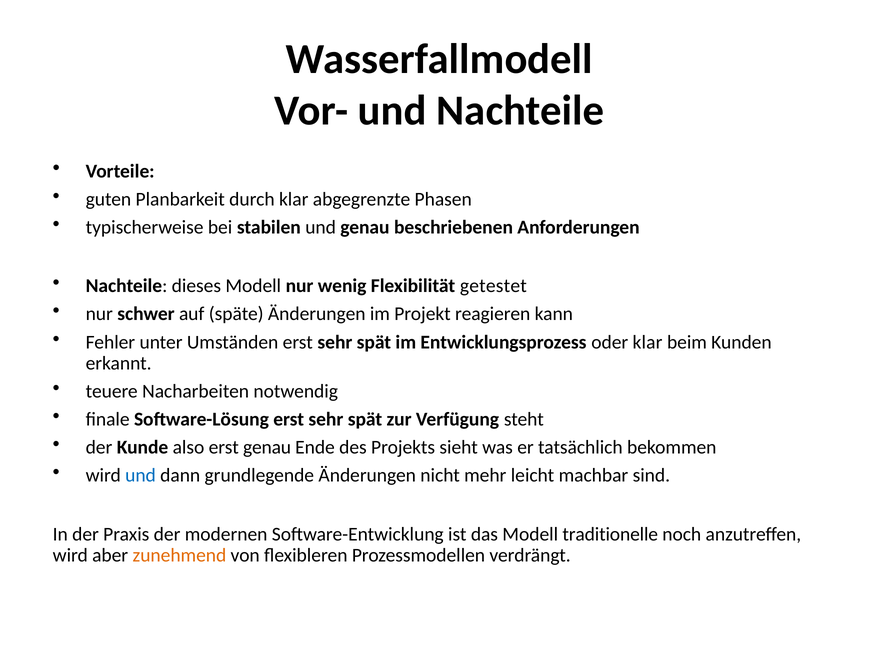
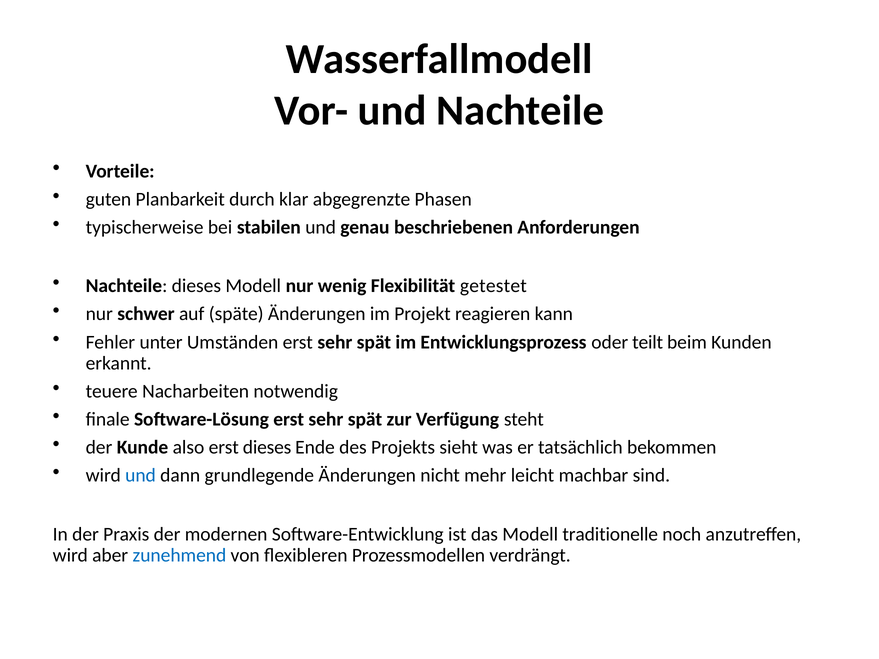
oder klar: klar -> teilt
erst genau: genau -> dieses
zunehmend colour: orange -> blue
